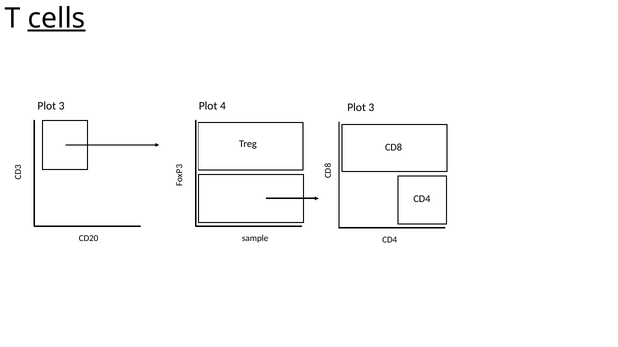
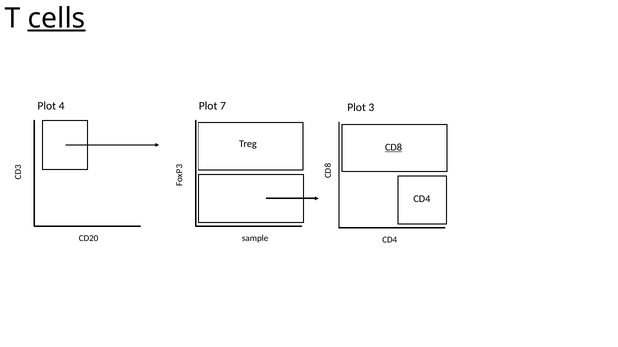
3 at (62, 106): 3 -> 4
4: 4 -> 7
CD8 underline: none -> present
